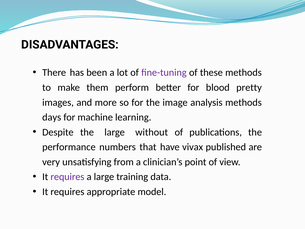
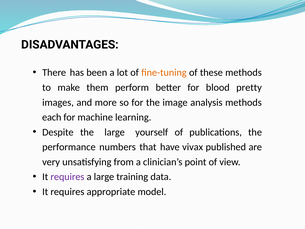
ﬁne-tuning colour: purple -> orange
days: days -> each
without: without -> yourself
